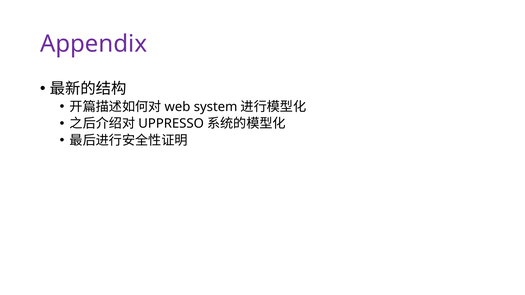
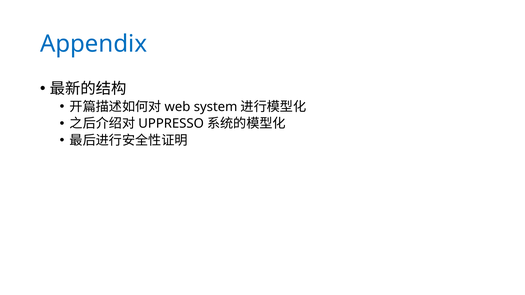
Appendix colour: purple -> blue
